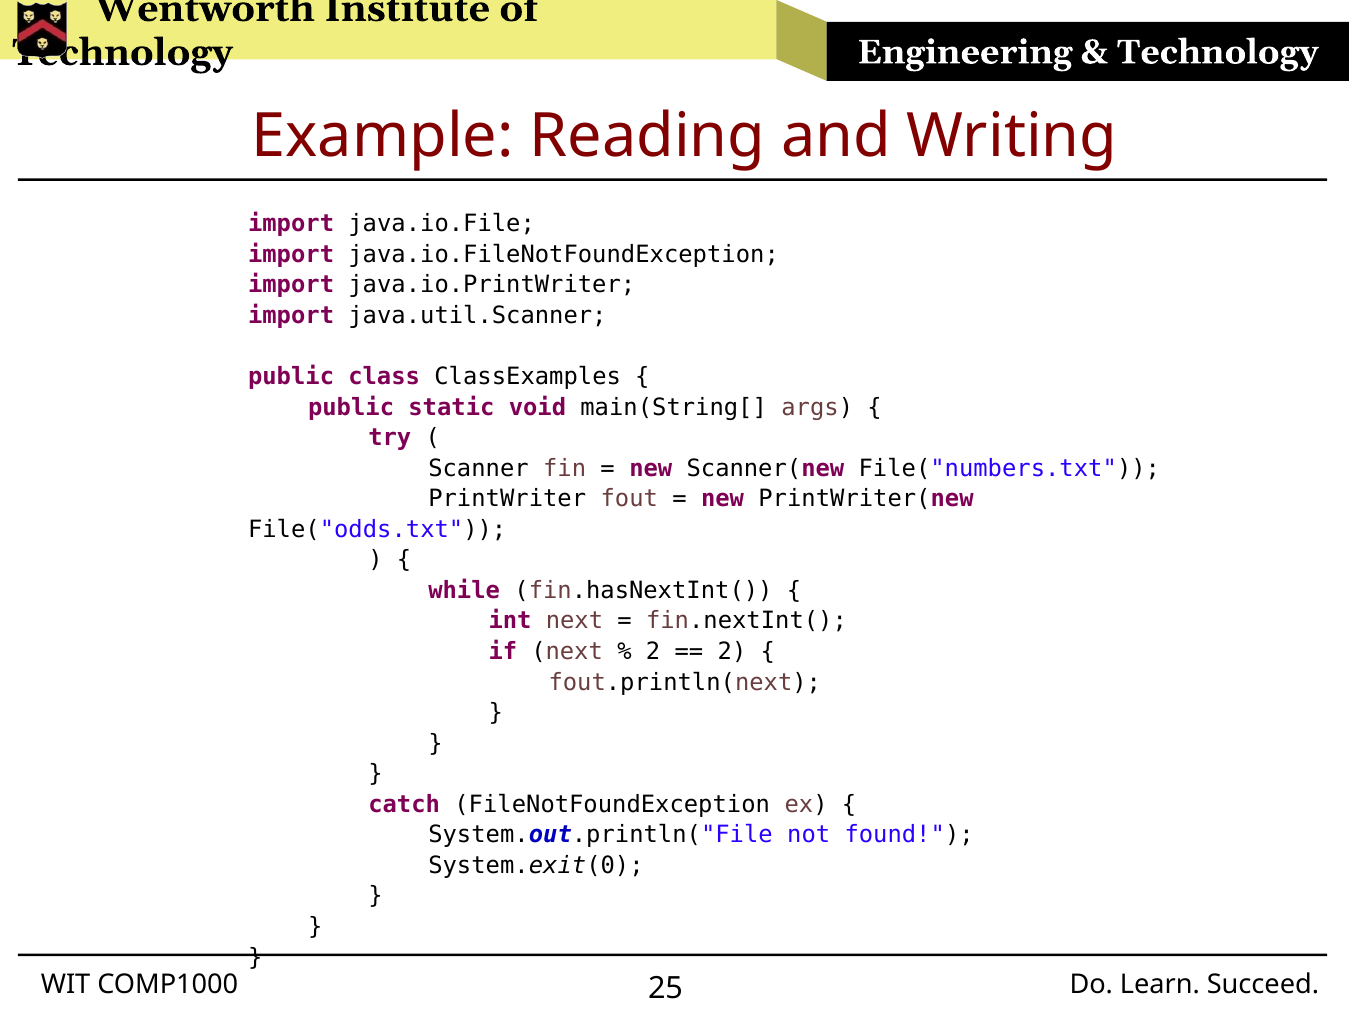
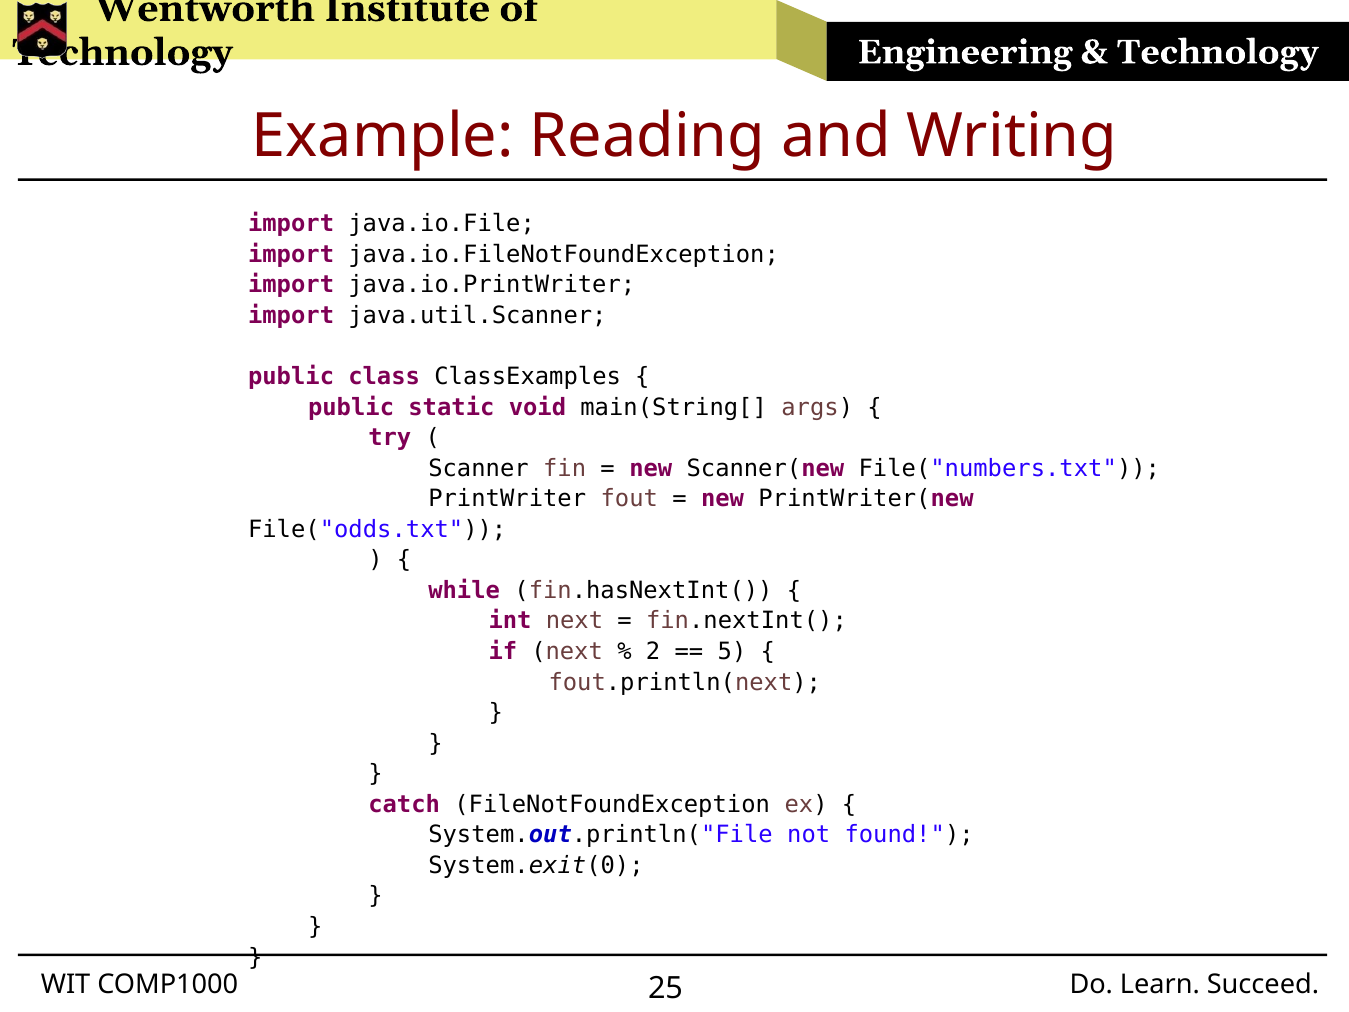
2 at (732, 651): 2 -> 5
